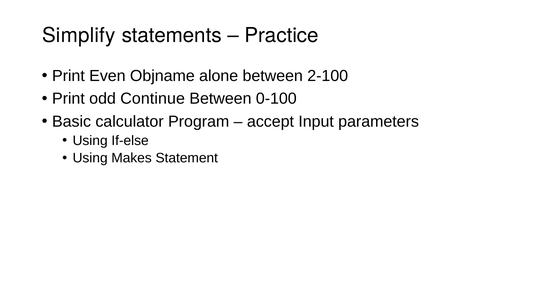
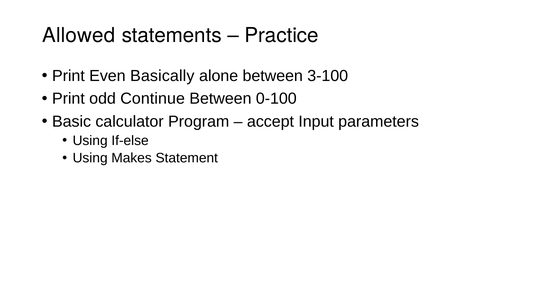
Simplify: Simplify -> Allowed
Objname: Objname -> Basically
2-100: 2-100 -> 3-100
